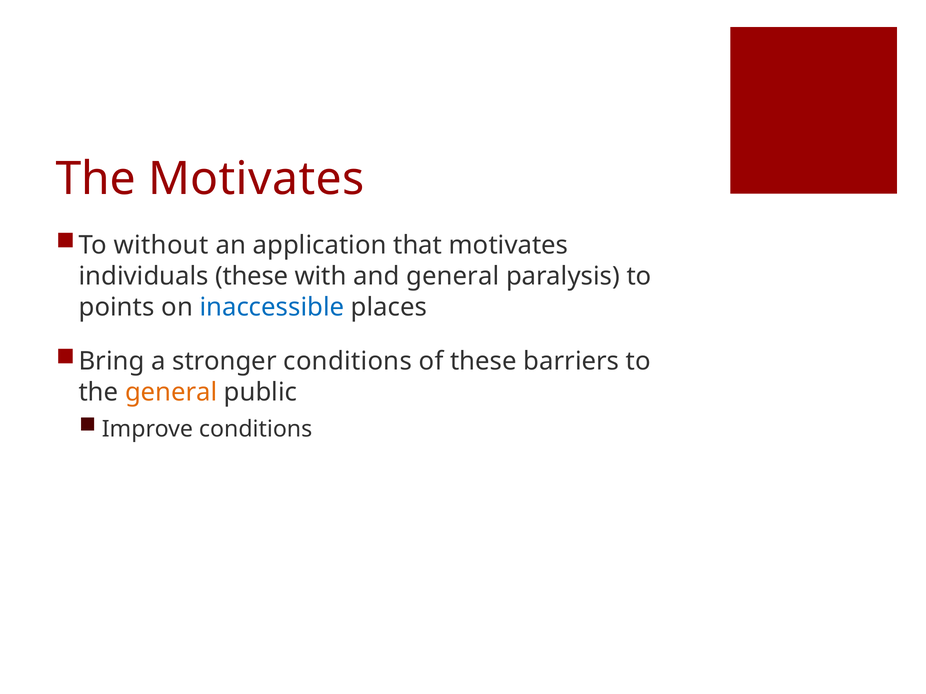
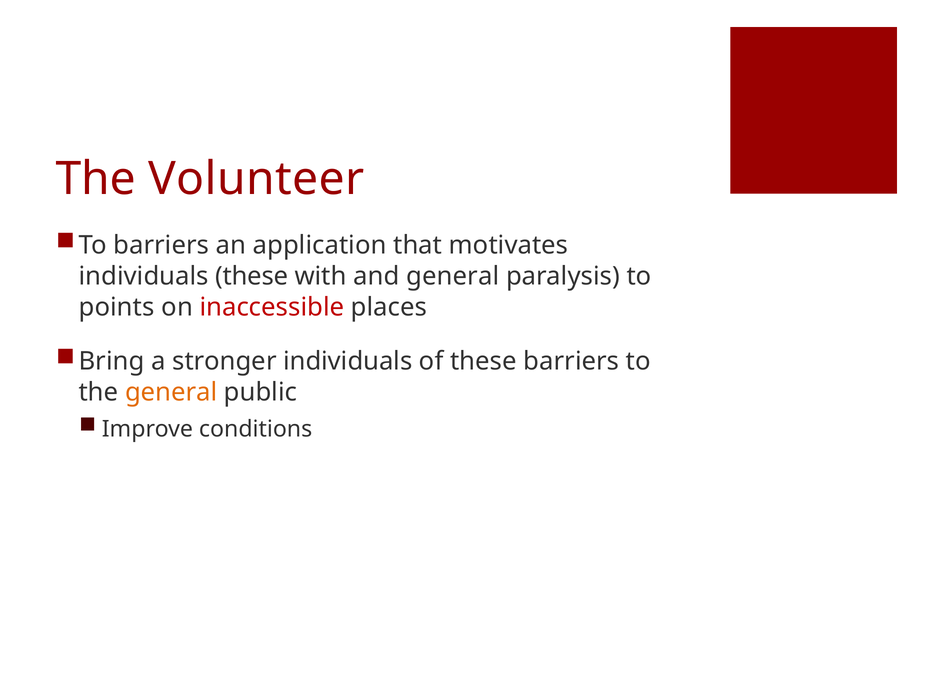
The Motivates: Motivates -> Volunteer
To without: without -> barriers
inaccessible colour: blue -> red
stronger conditions: conditions -> individuals
